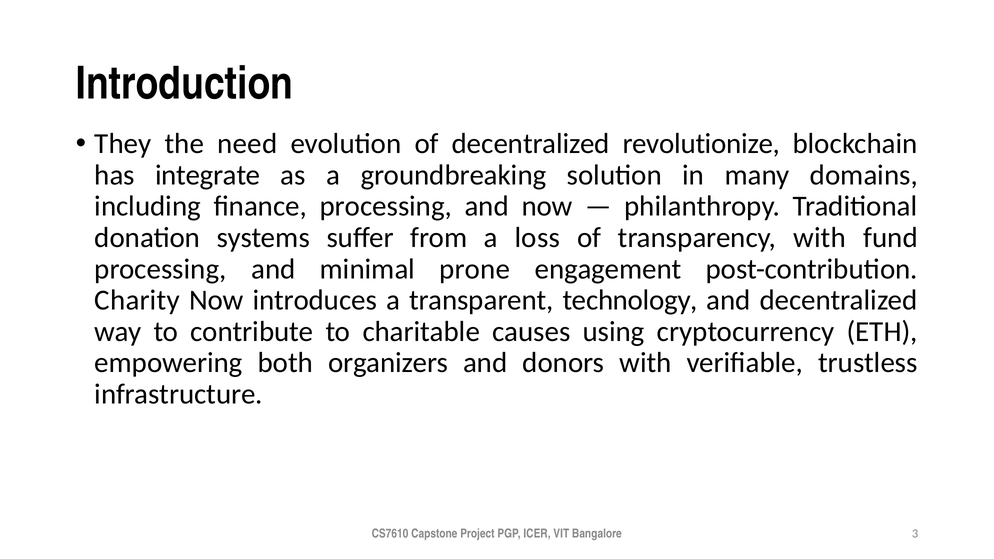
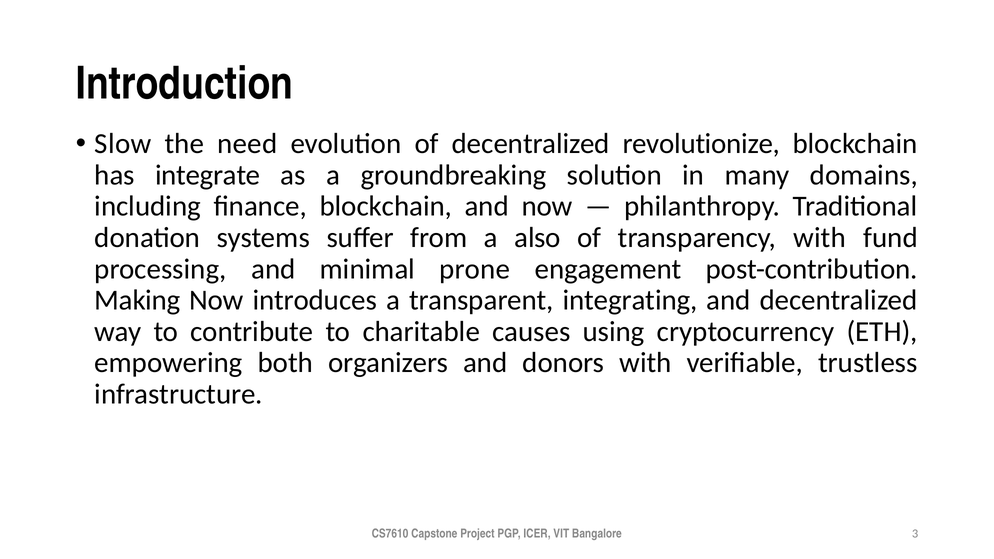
They: They -> Slow
finance processing: processing -> blockchain
loss: loss -> also
Charity: Charity -> Making
technology: technology -> integrating
